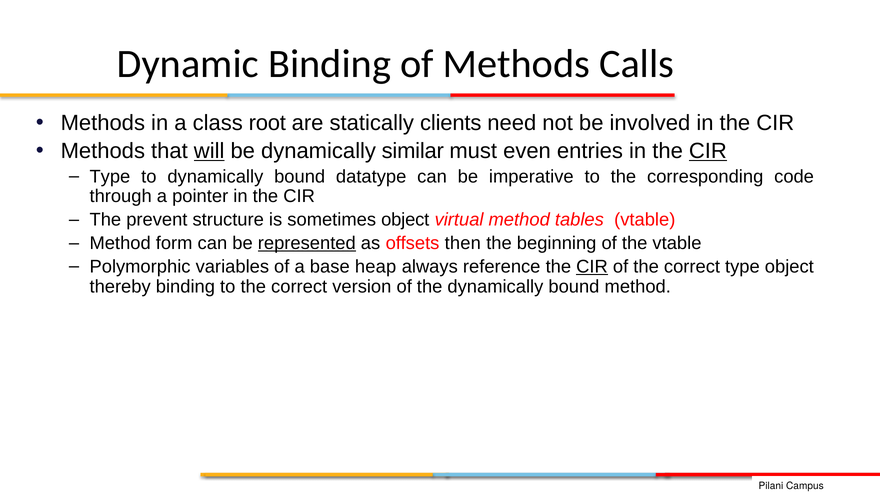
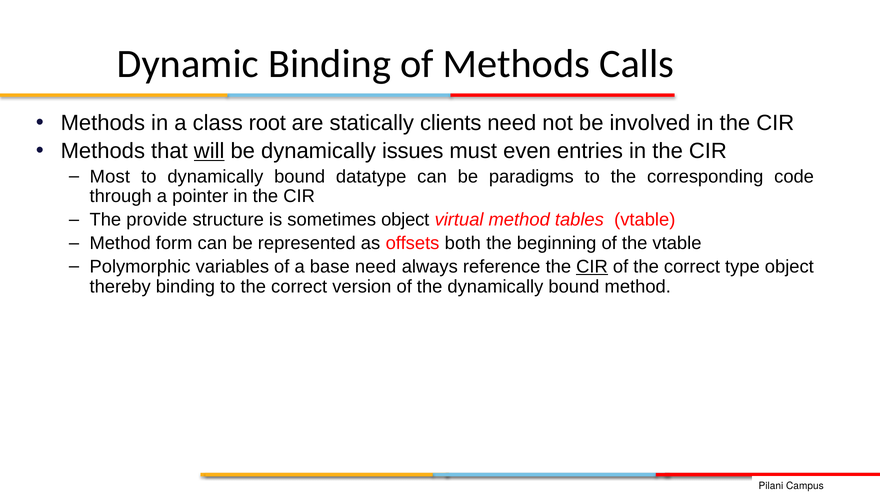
similar: similar -> issues
CIR at (708, 151) underline: present -> none
Type at (110, 176): Type -> Most
imperative: imperative -> paradigms
prevent: prevent -> provide
represented underline: present -> none
then: then -> both
base heap: heap -> need
